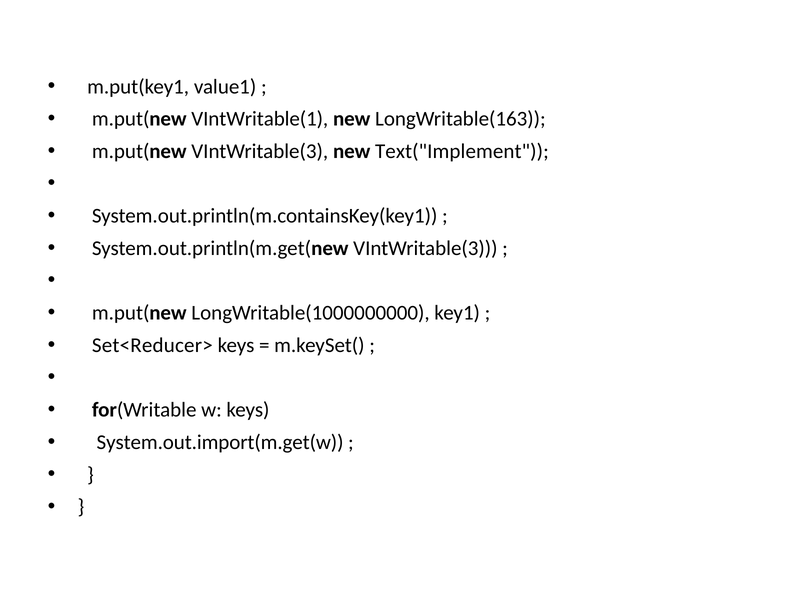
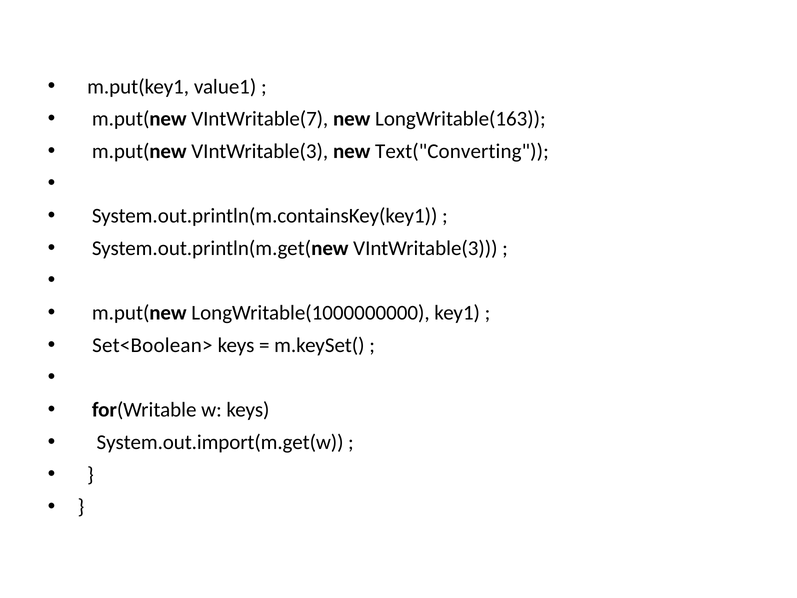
VIntWritable(1: VIntWritable(1 -> VIntWritable(7
Text("Implement: Text("Implement -> Text("Converting
Set<Reducer>: Set<Reducer> -> Set<Boolean>
